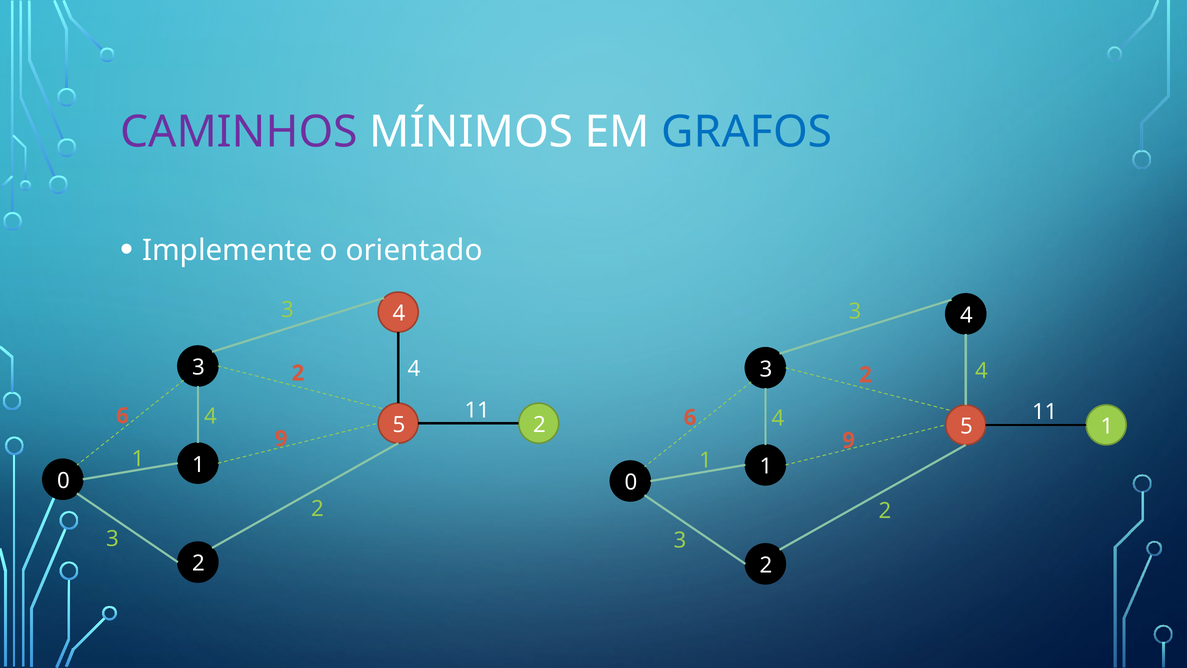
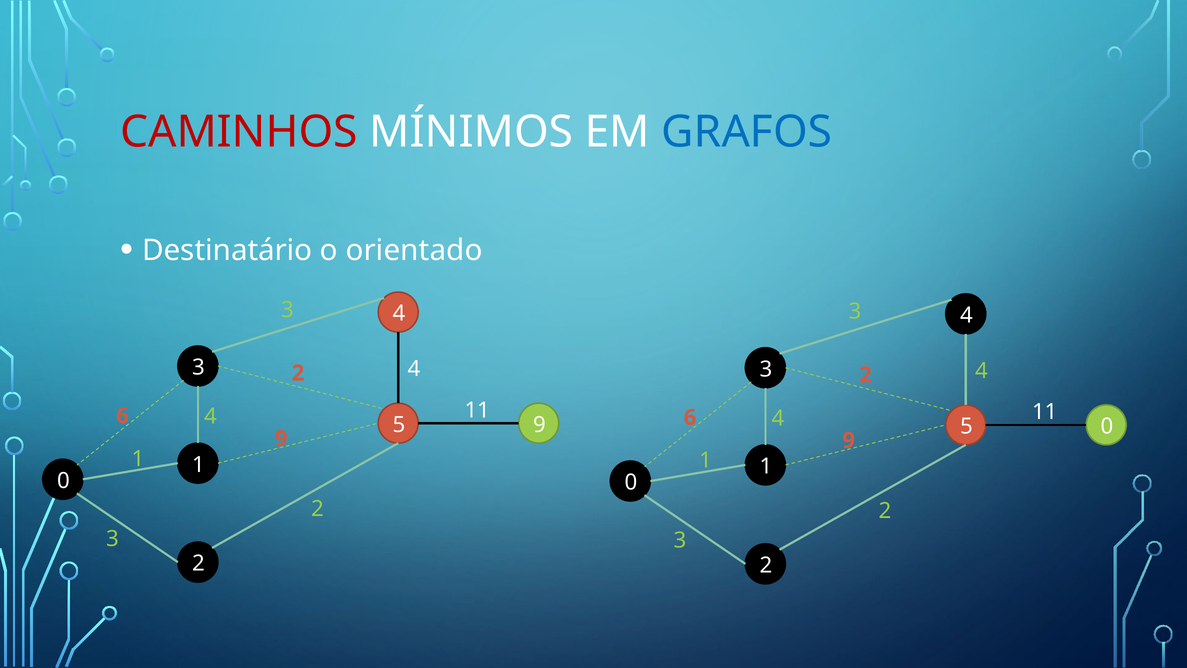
CAMINHOS colour: purple -> red
Implemente: Implemente -> Destinatário
5 2: 2 -> 9
5 1: 1 -> 0
